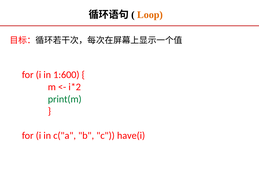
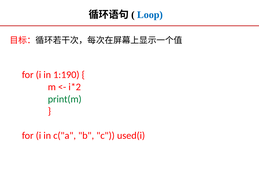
Loop colour: orange -> blue
1:600: 1:600 -> 1:190
have(i: have(i -> used(i
